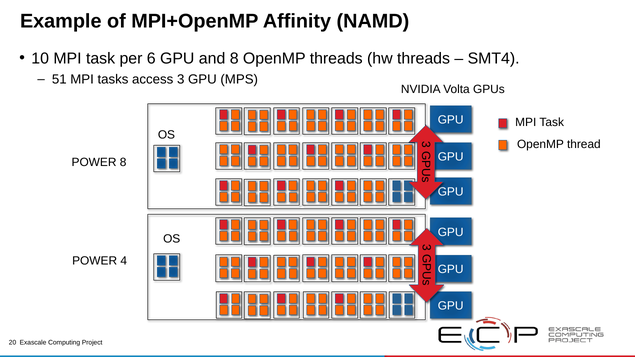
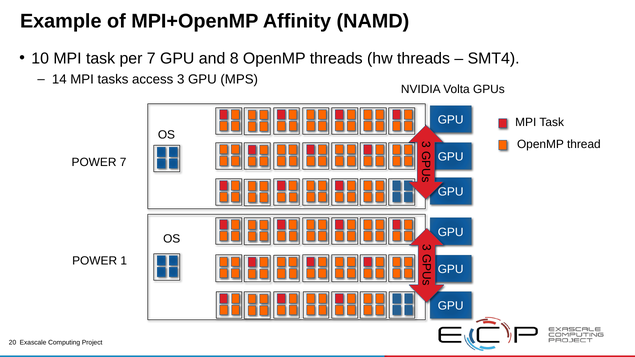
per 6: 6 -> 7
51: 51 -> 14
POWER 8: 8 -> 7
4: 4 -> 1
